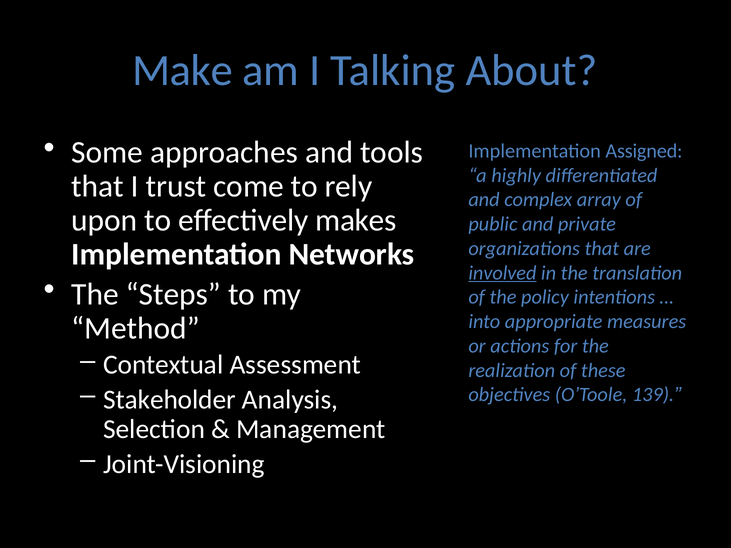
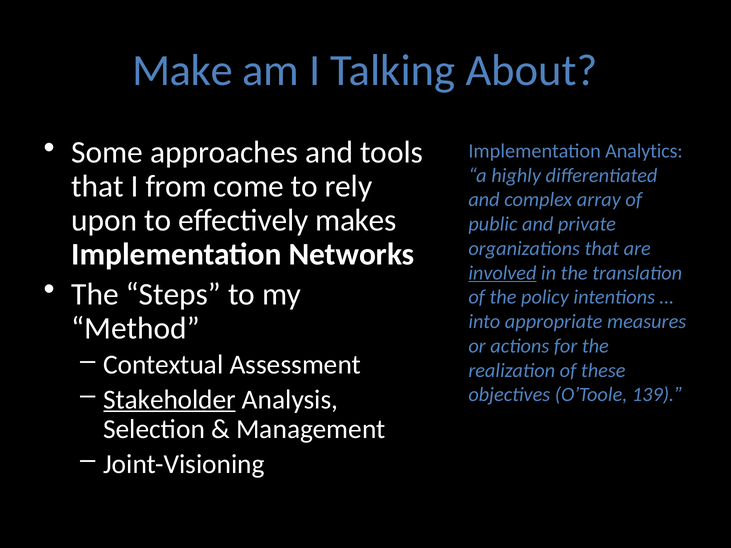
Assigned: Assigned -> Analytics
trust: trust -> from
Stakeholder underline: none -> present
